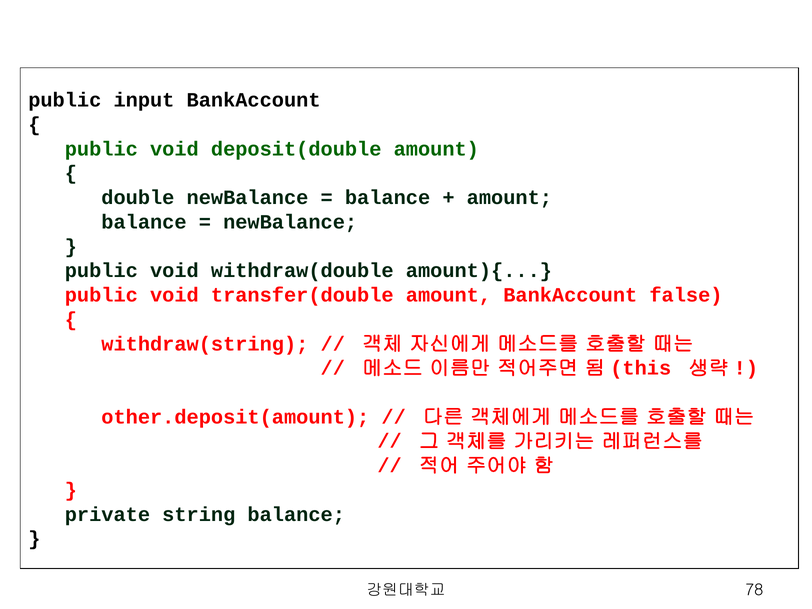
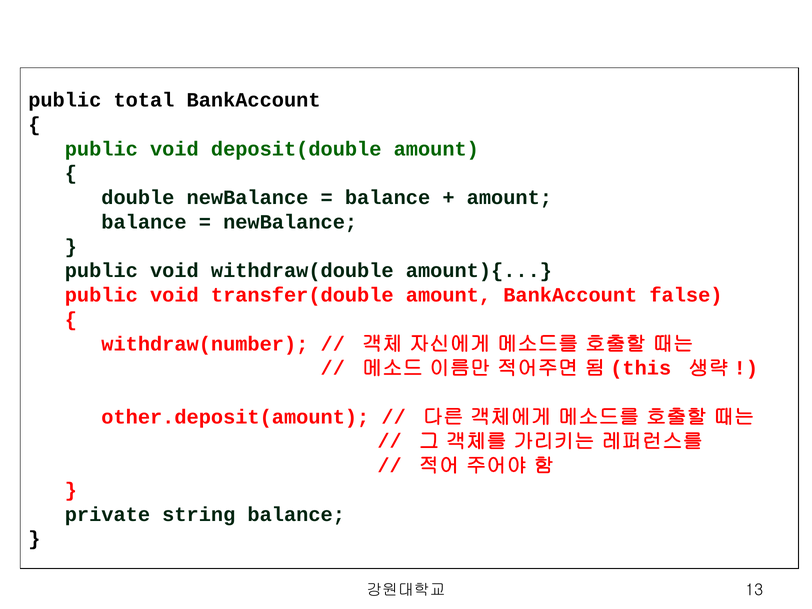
input: input -> total
withdraw(string: withdraw(string -> withdraw(number
78: 78 -> 13
